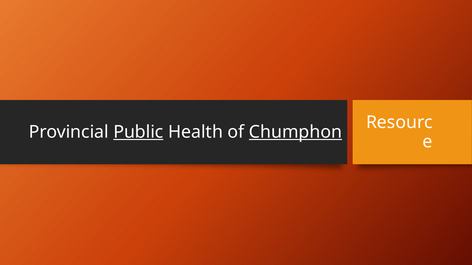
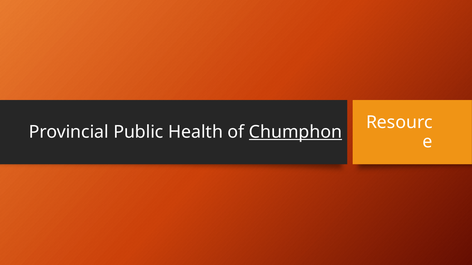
Public underline: present -> none
